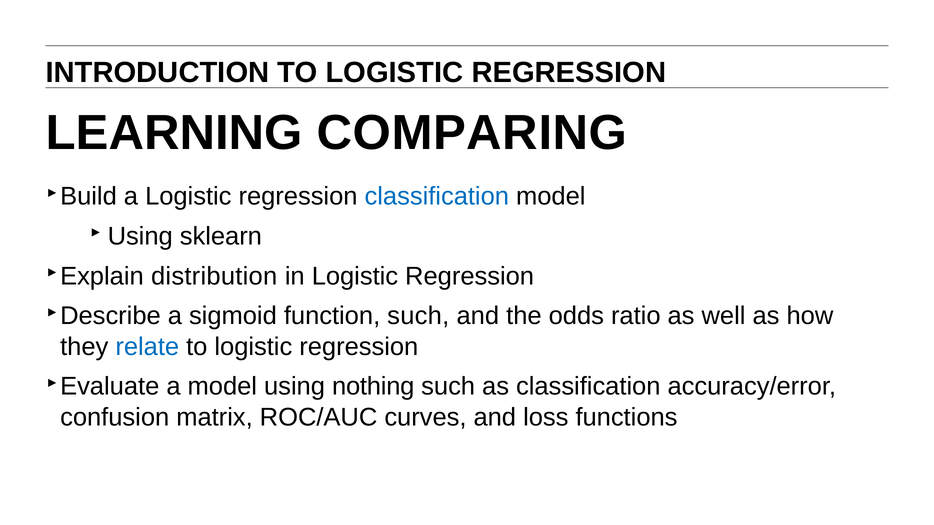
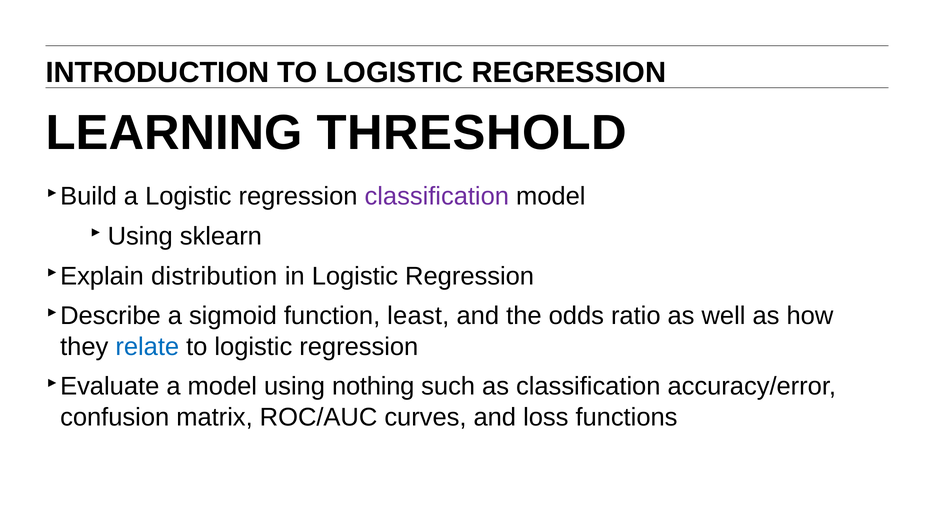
COMPARING: COMPARING -> THRESHOLD
classification at (437, 196) colour: blue -> purple
function such: such -> least
